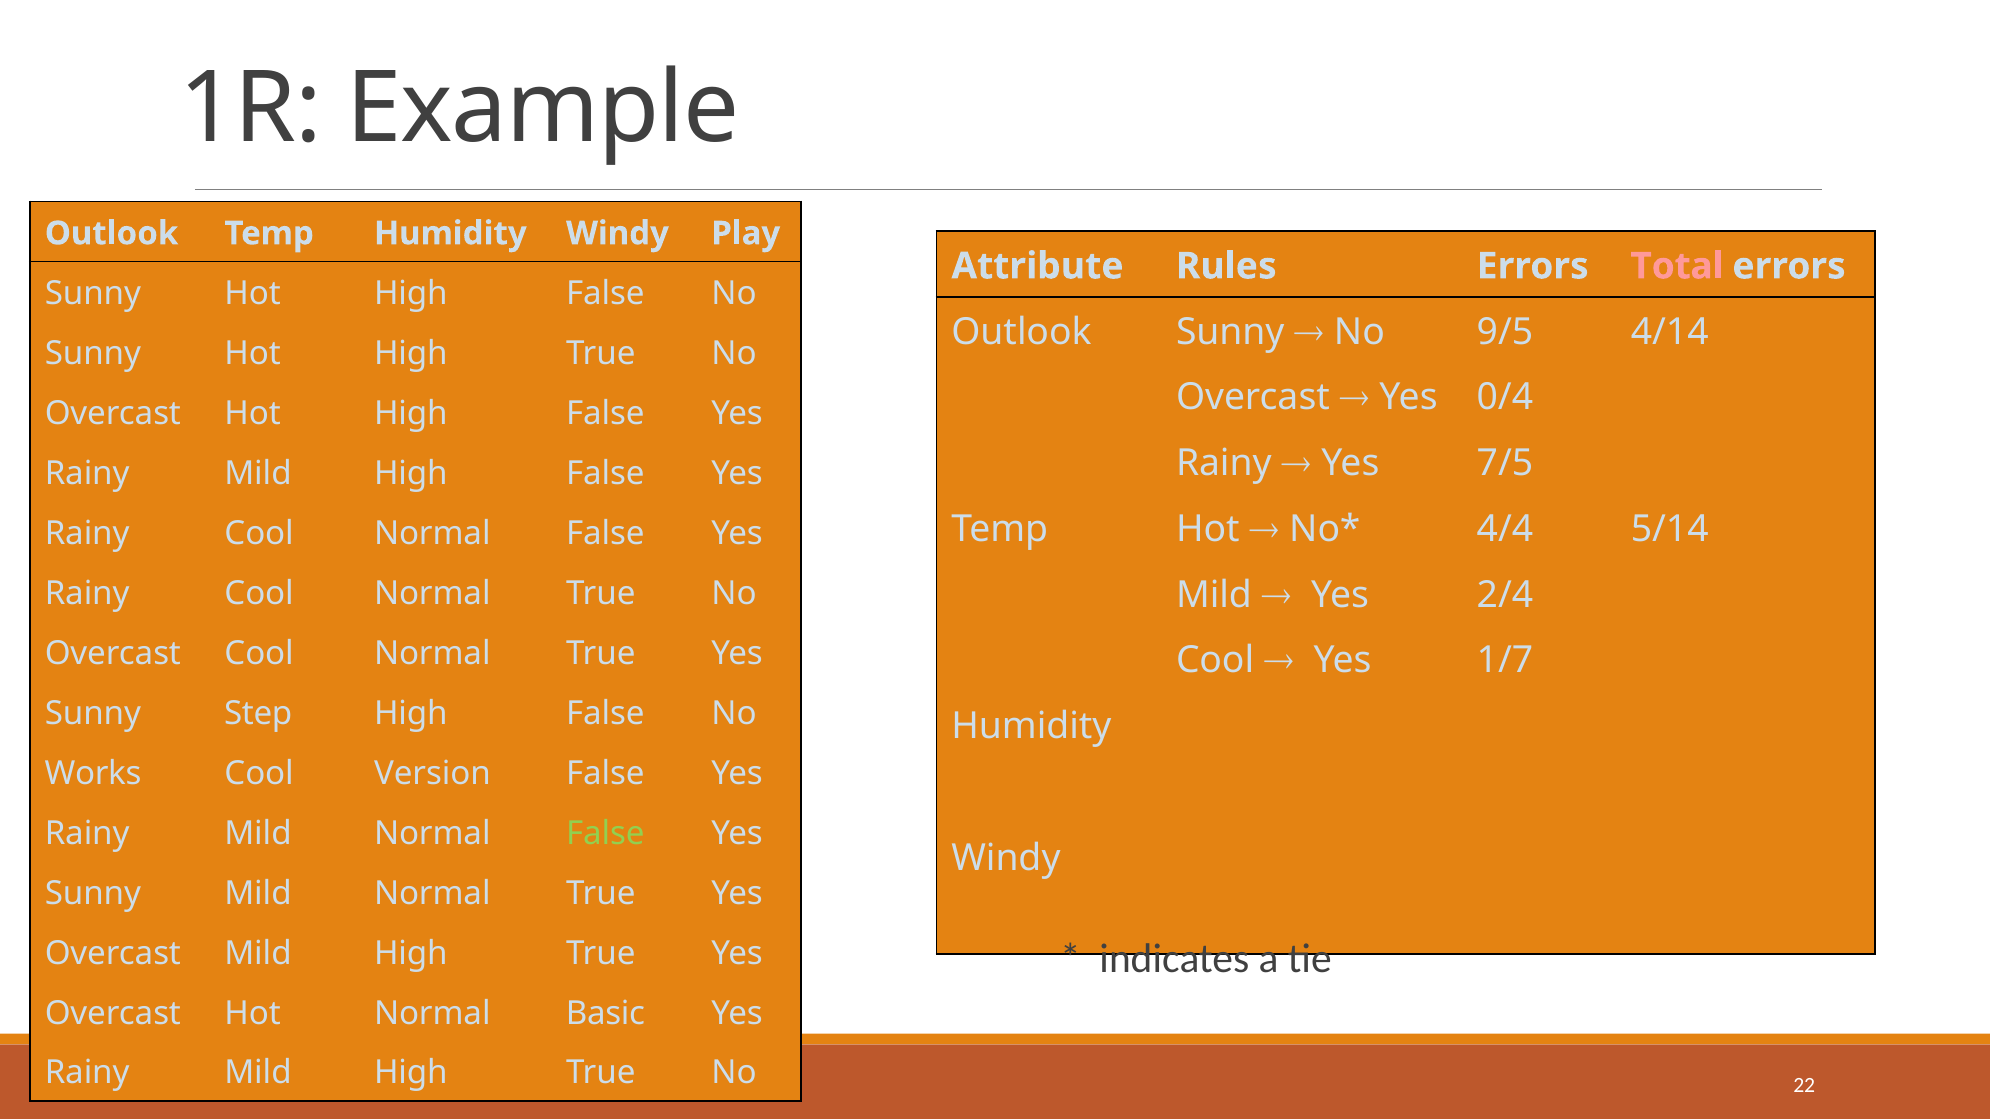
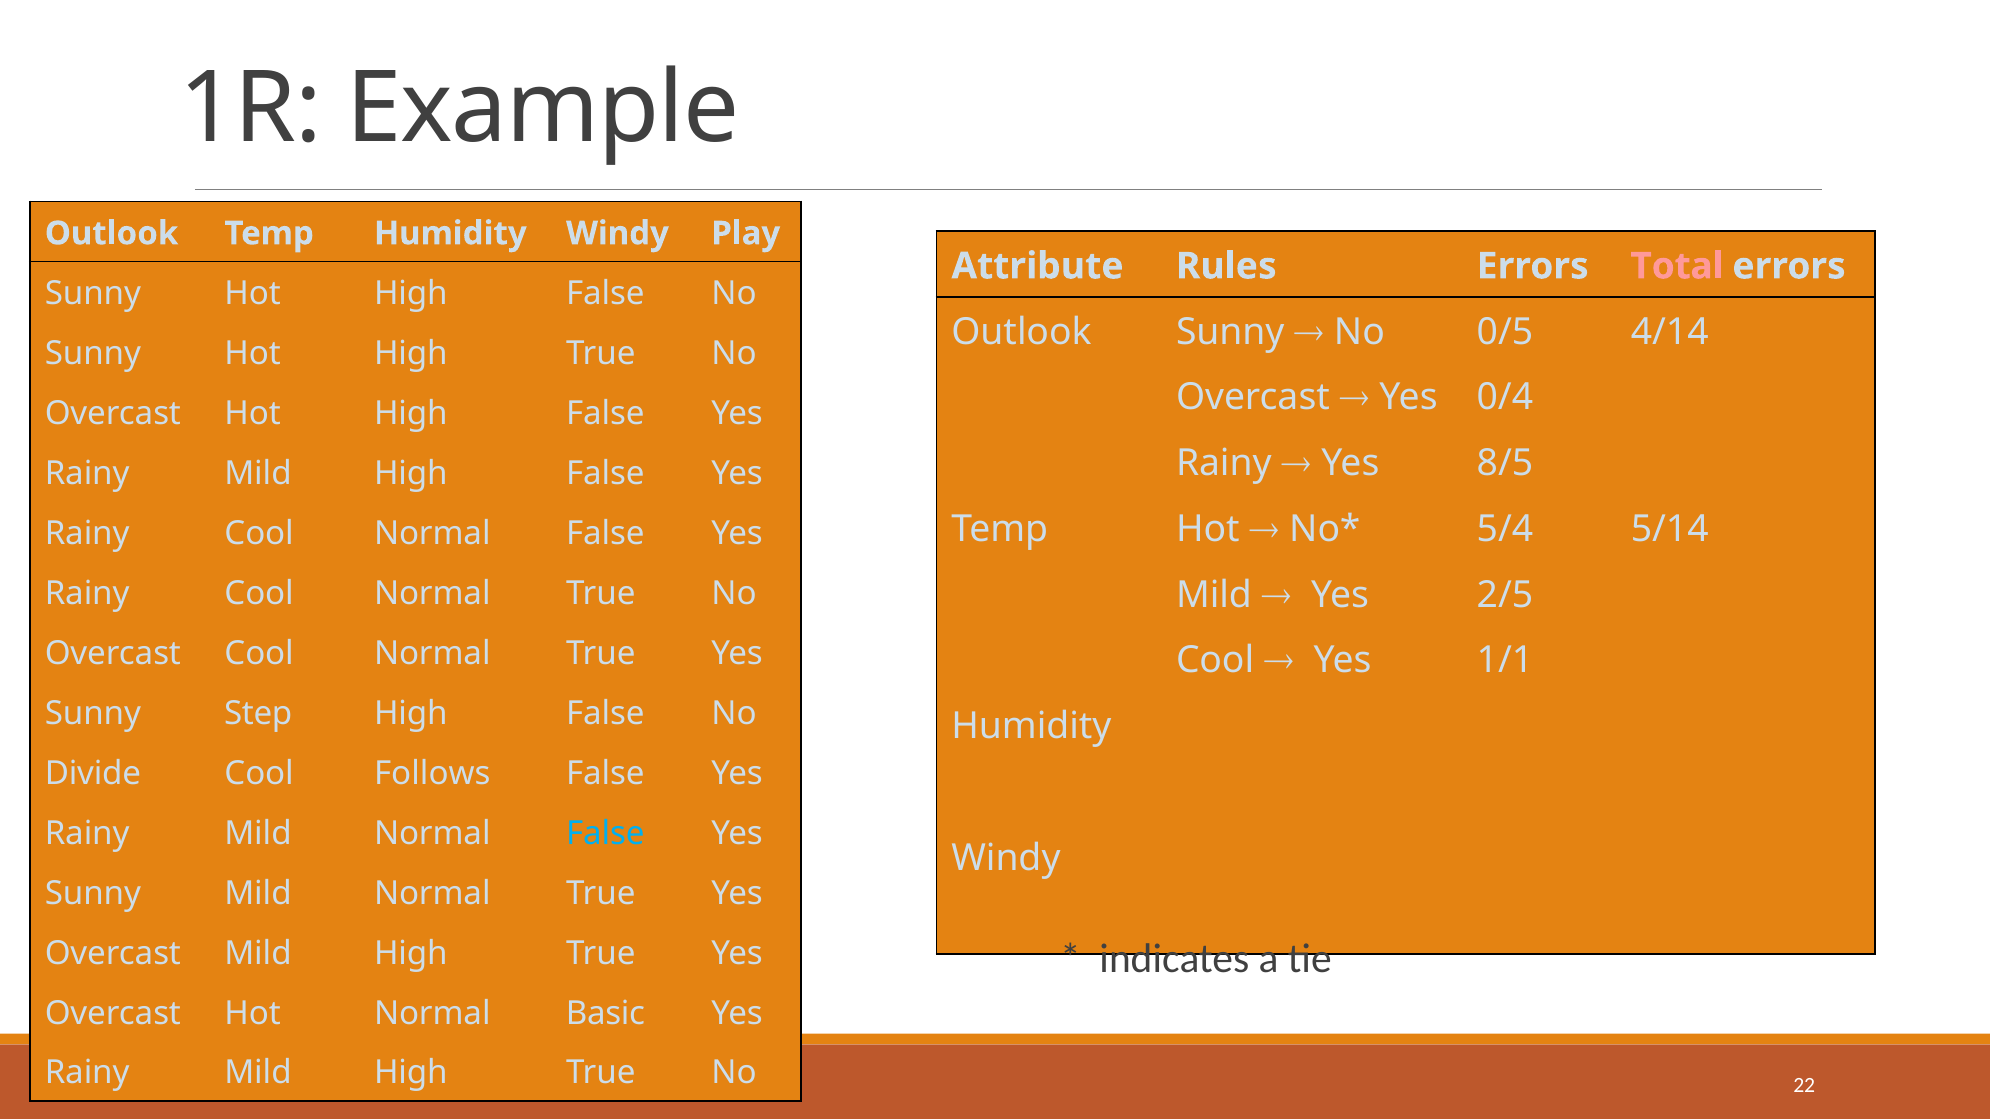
9/5: 9/5 -> 0/5
7/5: 7/5 -> 8/5
4/4: 4/4 -> 5/4
2/4: 2/4 -> 2/5
1/7: 1/7 -> 1/1
Works: Works -> Divide
Version: Version -> Follows
False at (605, 833) colour: light green -> light blue
